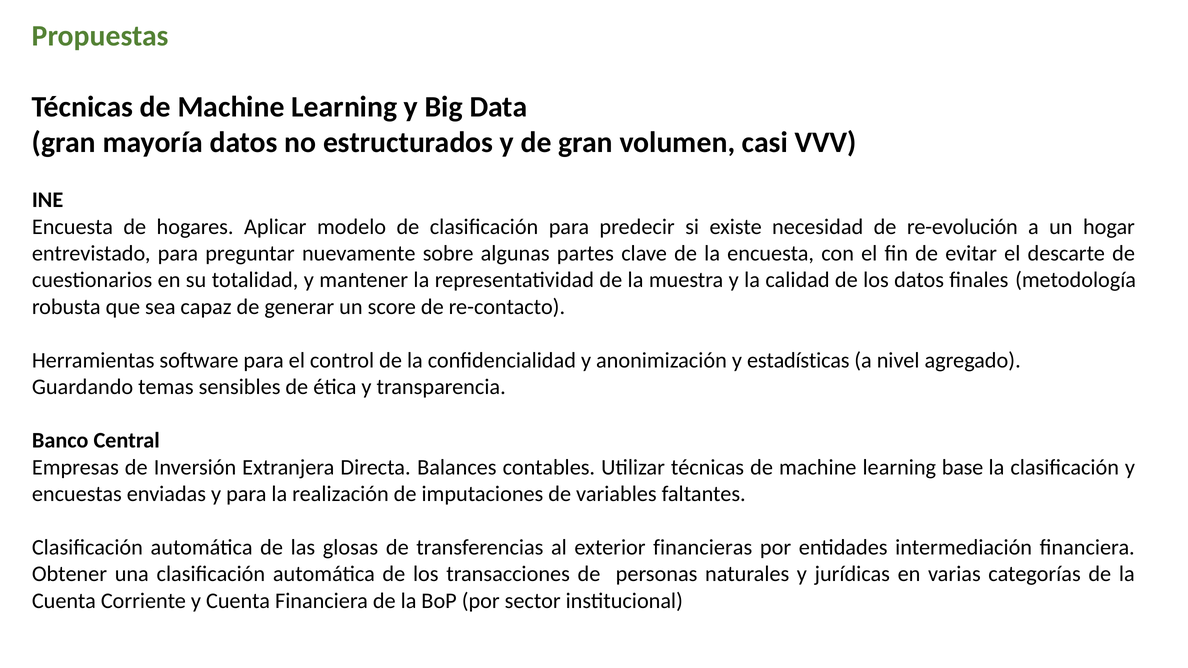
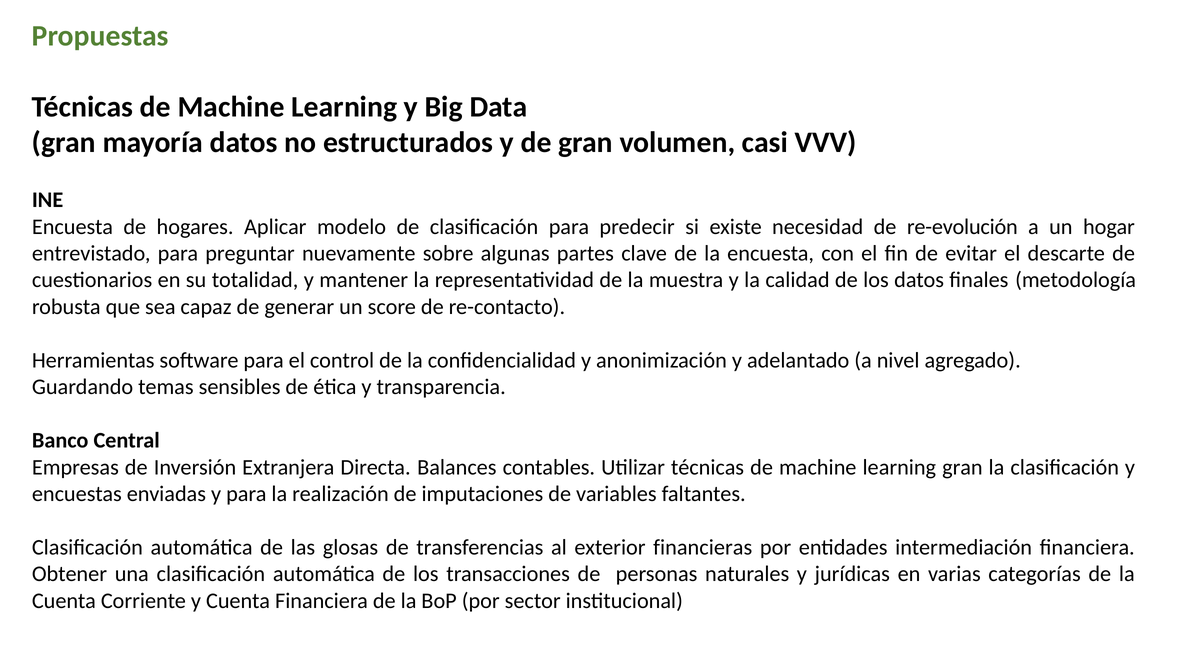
estadísticas: estadísticas -> adelantado
learning base: base -> gran
